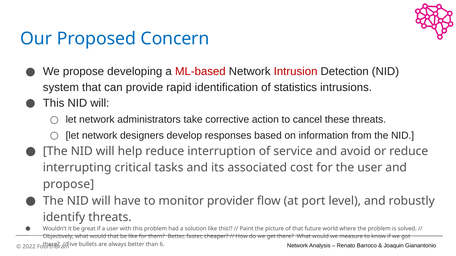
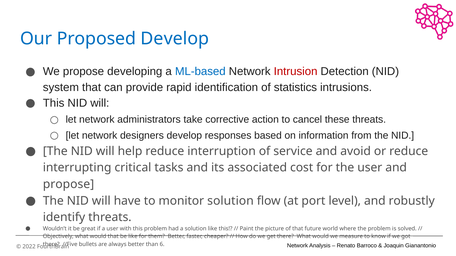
Proposed Concern: Concern -> Develop
ML-based colour: red -> blue
monitor provider: provider -> solution
